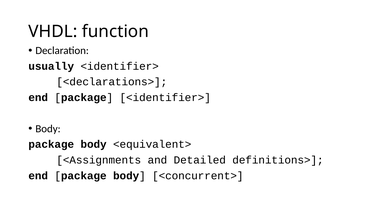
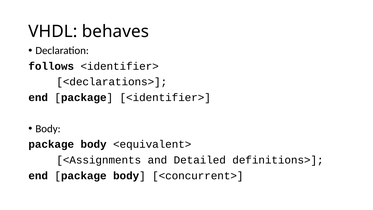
function: function -> behaves
usually: usually -> follows
